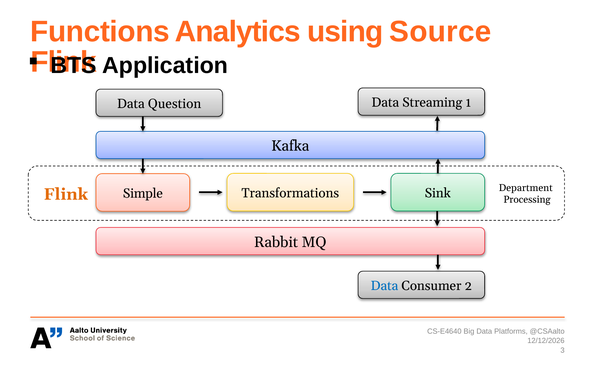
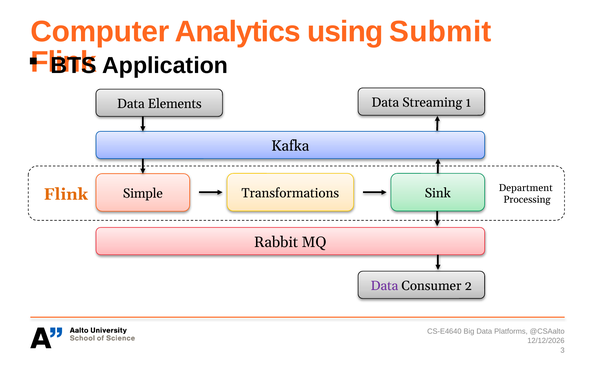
Functions: Functions -> Computer
Source: Source -> Submit
Question: Question -> Elements
Data at (384, 286) colour: blue -> purple
